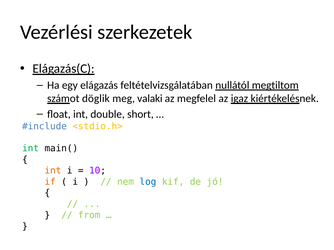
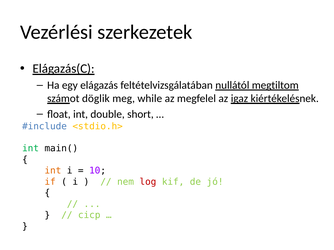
valaki: valaki -> while
log colour: blue -> red
from: from -> cicp
